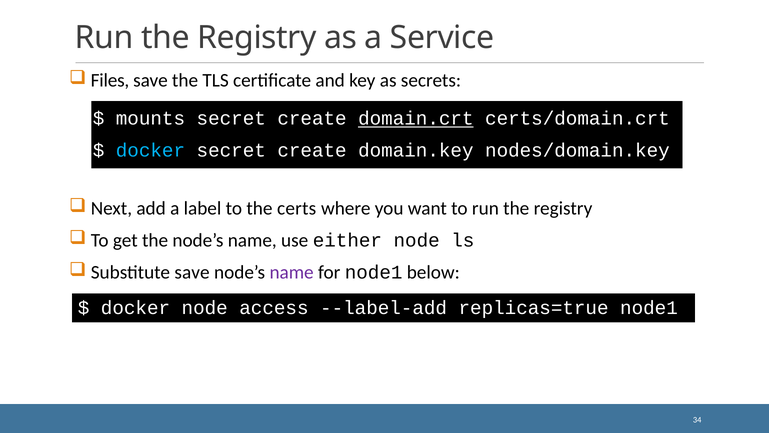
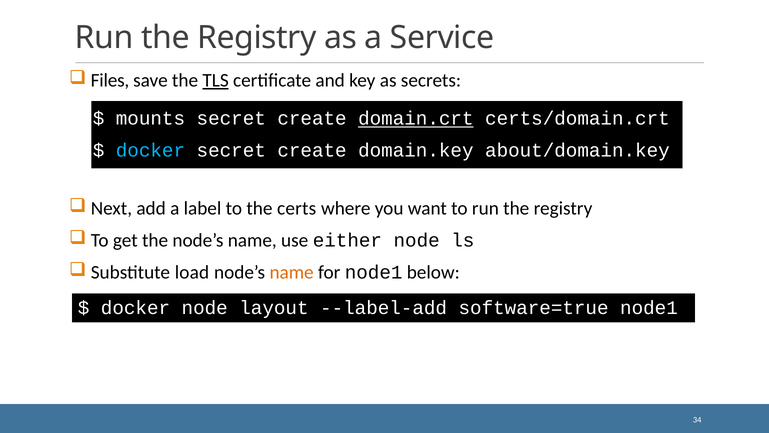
TLS underline: none -> present
nodes/domain.key: nodes/domain.key -> about/domain.key
Substitute save: save -> load
name at (292, 272) colour: purple -> orange
access: access -> layout
replicas=true: replicas=true -> software=true
